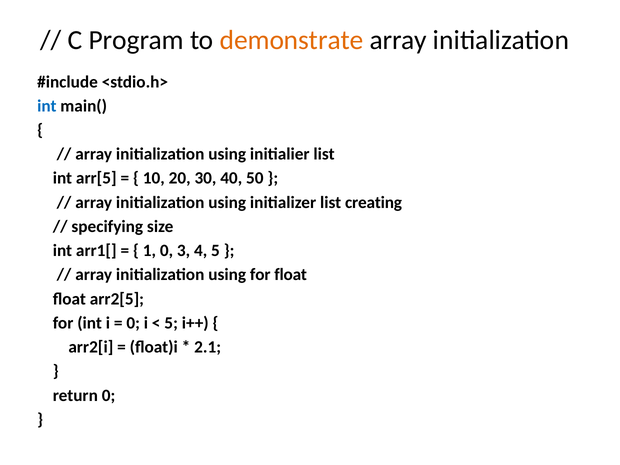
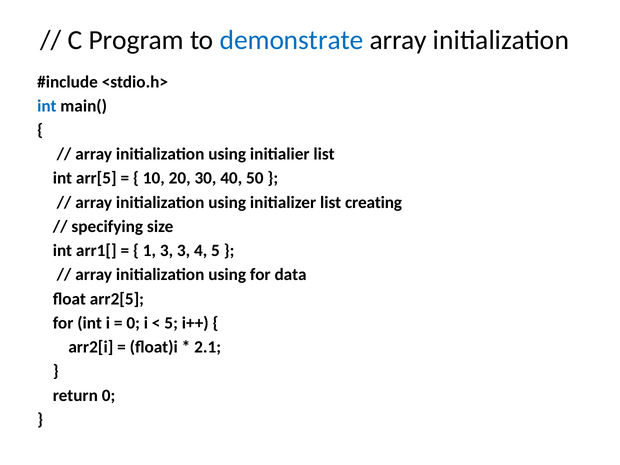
demonstrate colour: orange -> blue
1 0: 0 -> 3
for float: float -> data
